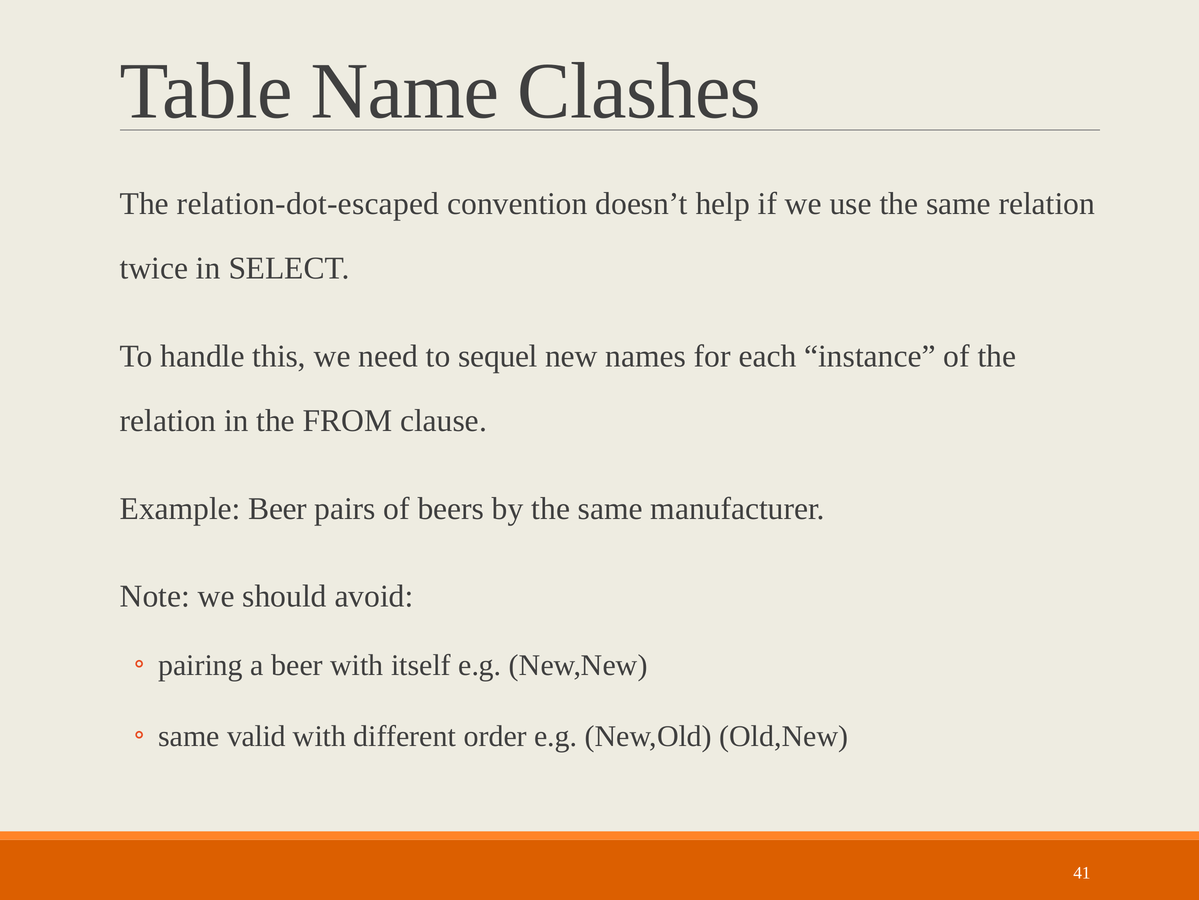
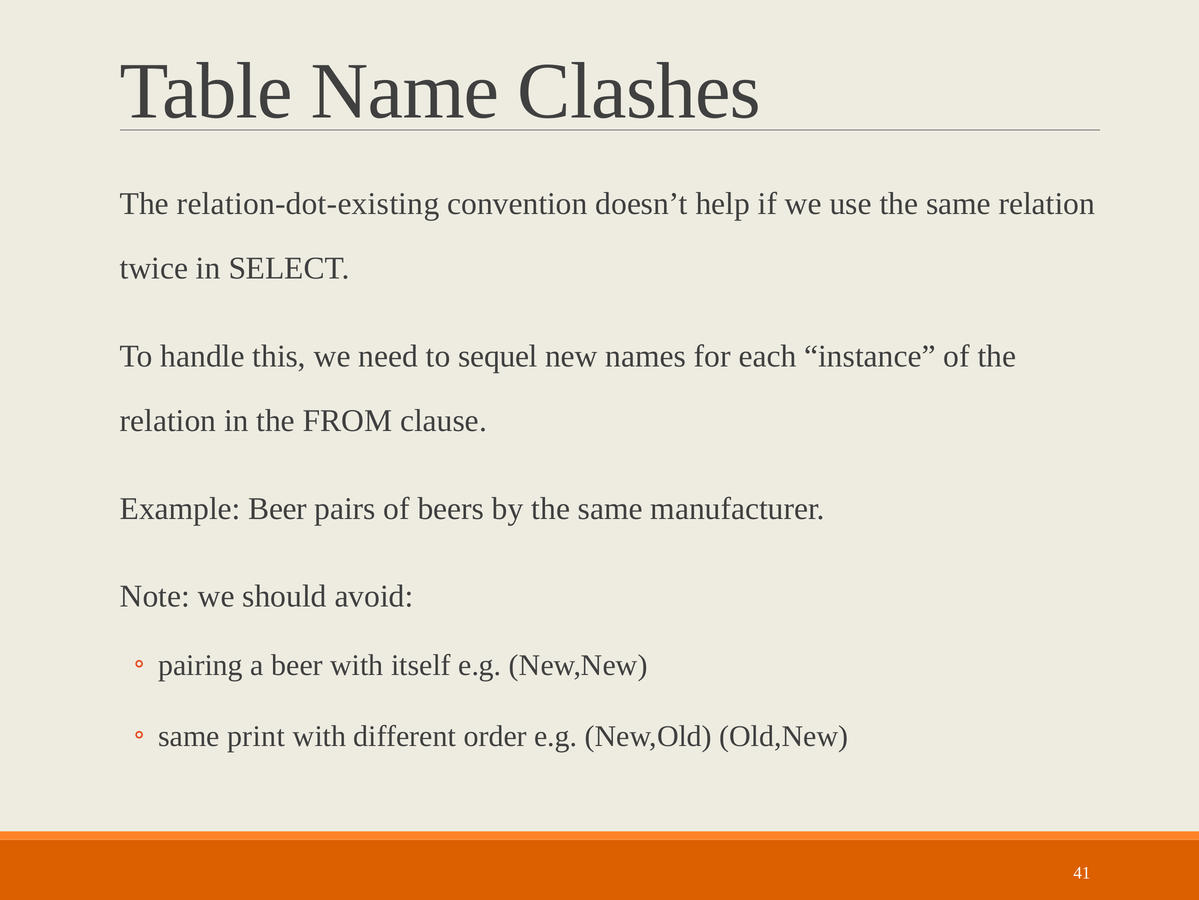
relation-dot-escaped: relation-dot-escaped -> relation-dot-existing
valid: valid -> print
